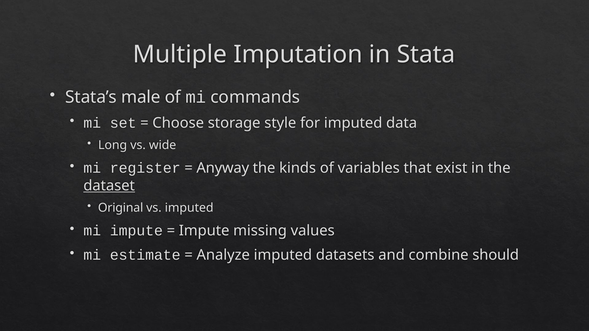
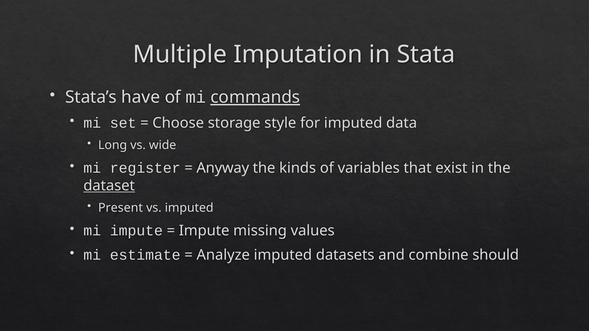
male: male -> have
commands underline: none -> present
Original: Original -> Present
